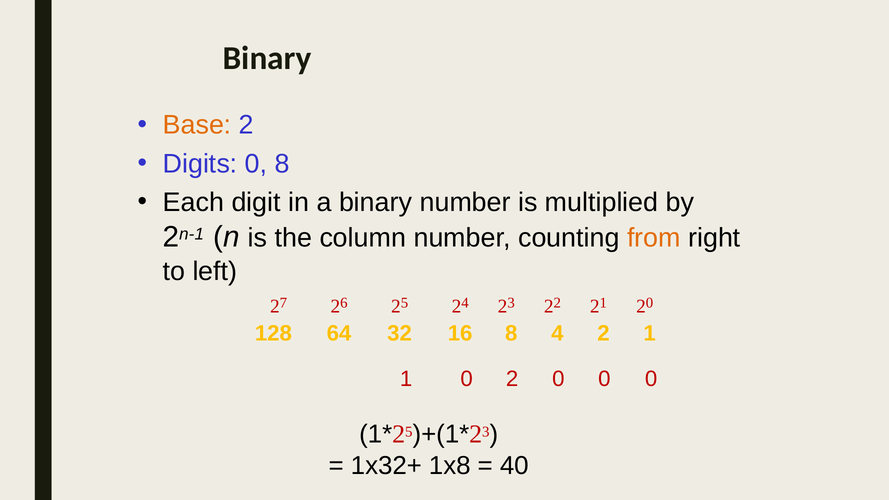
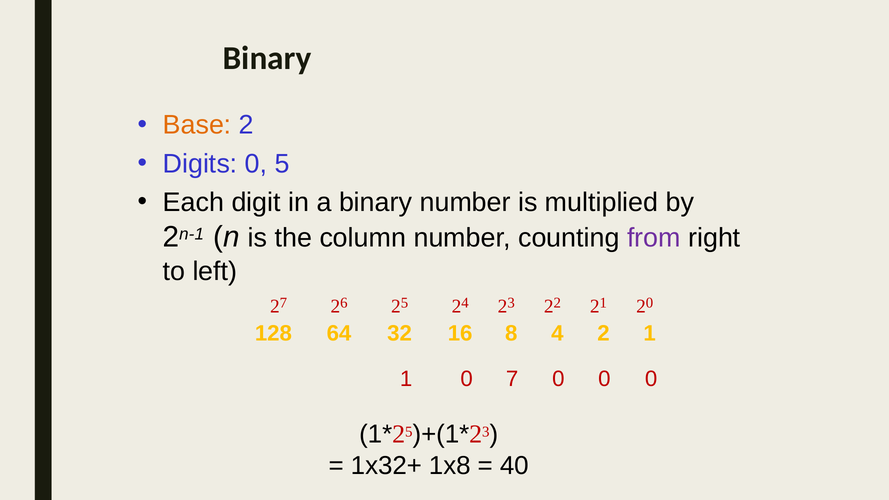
0 8: 8 -> 5
from colour: orange -> purple
0 2: 2 -> 7
